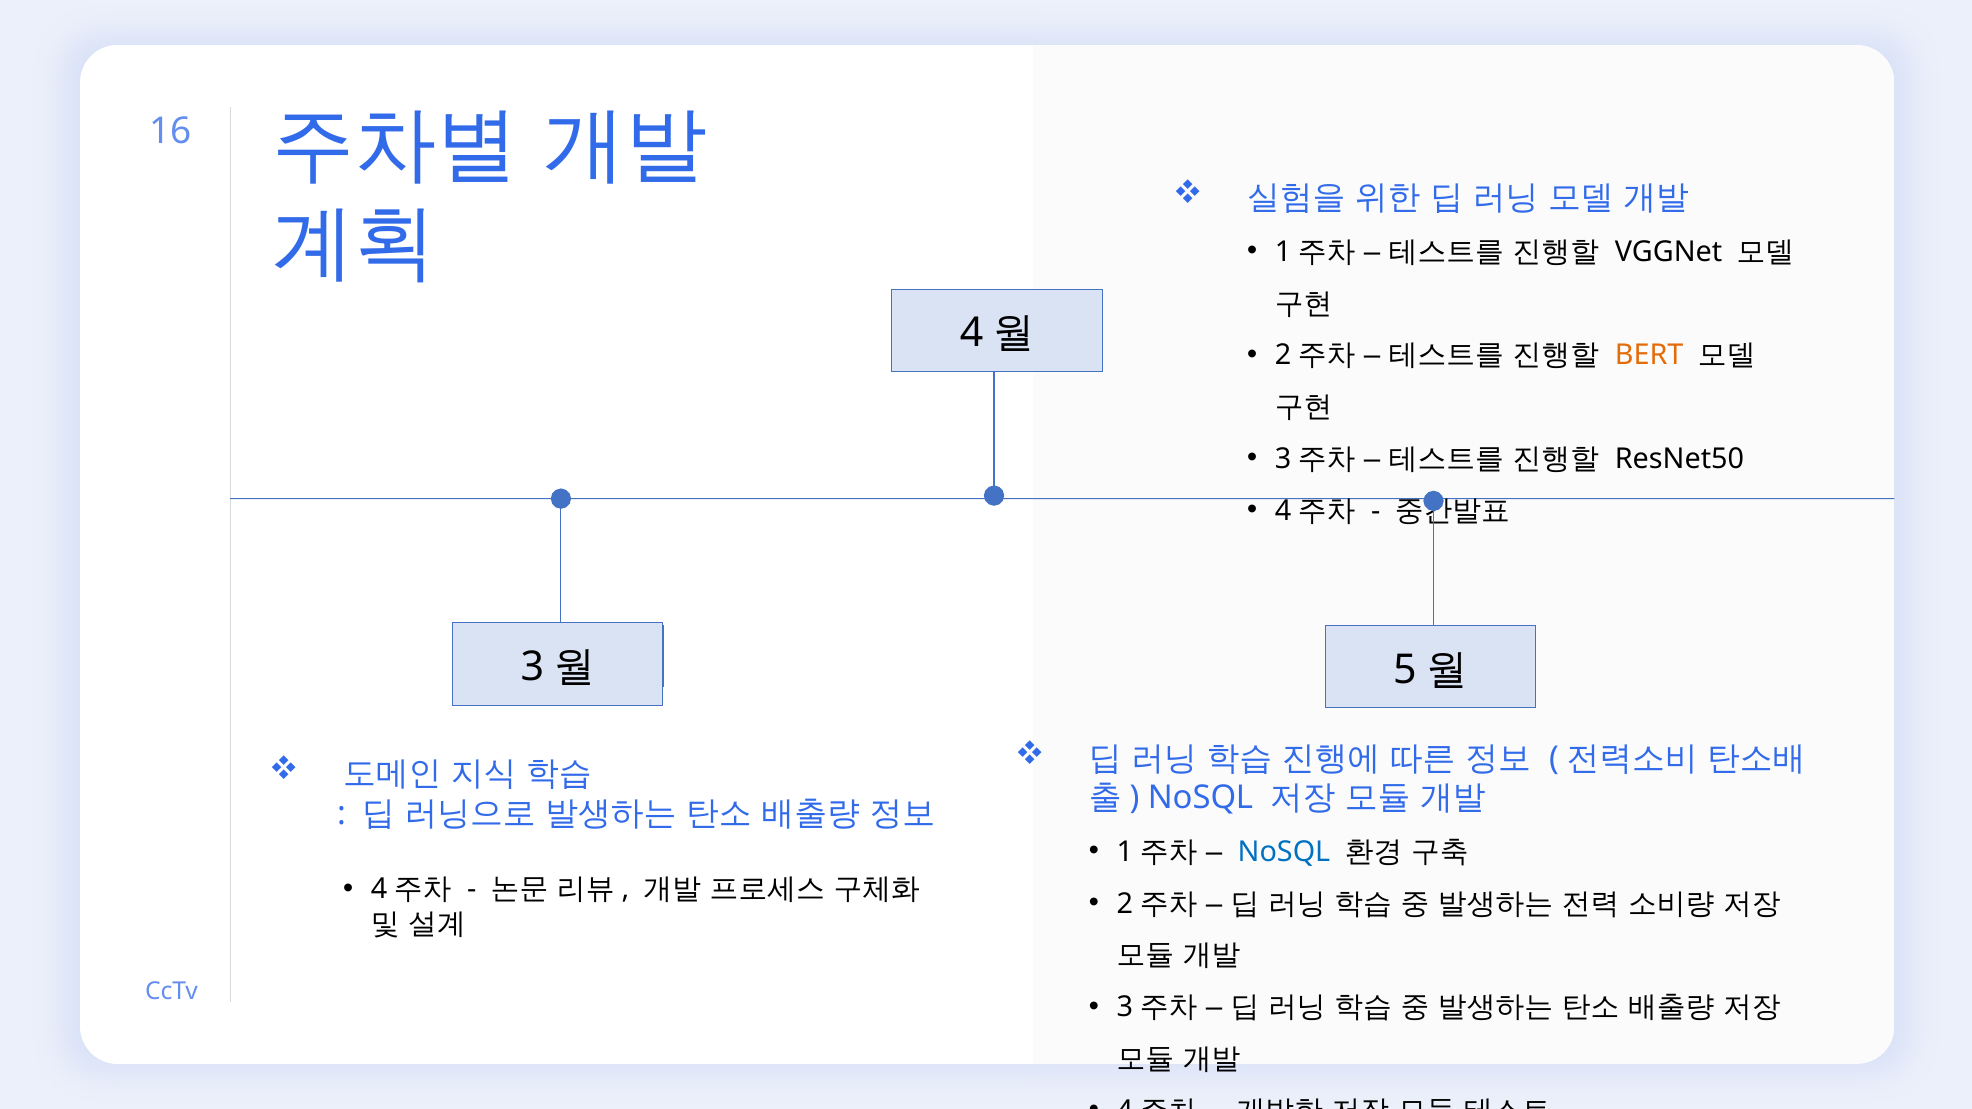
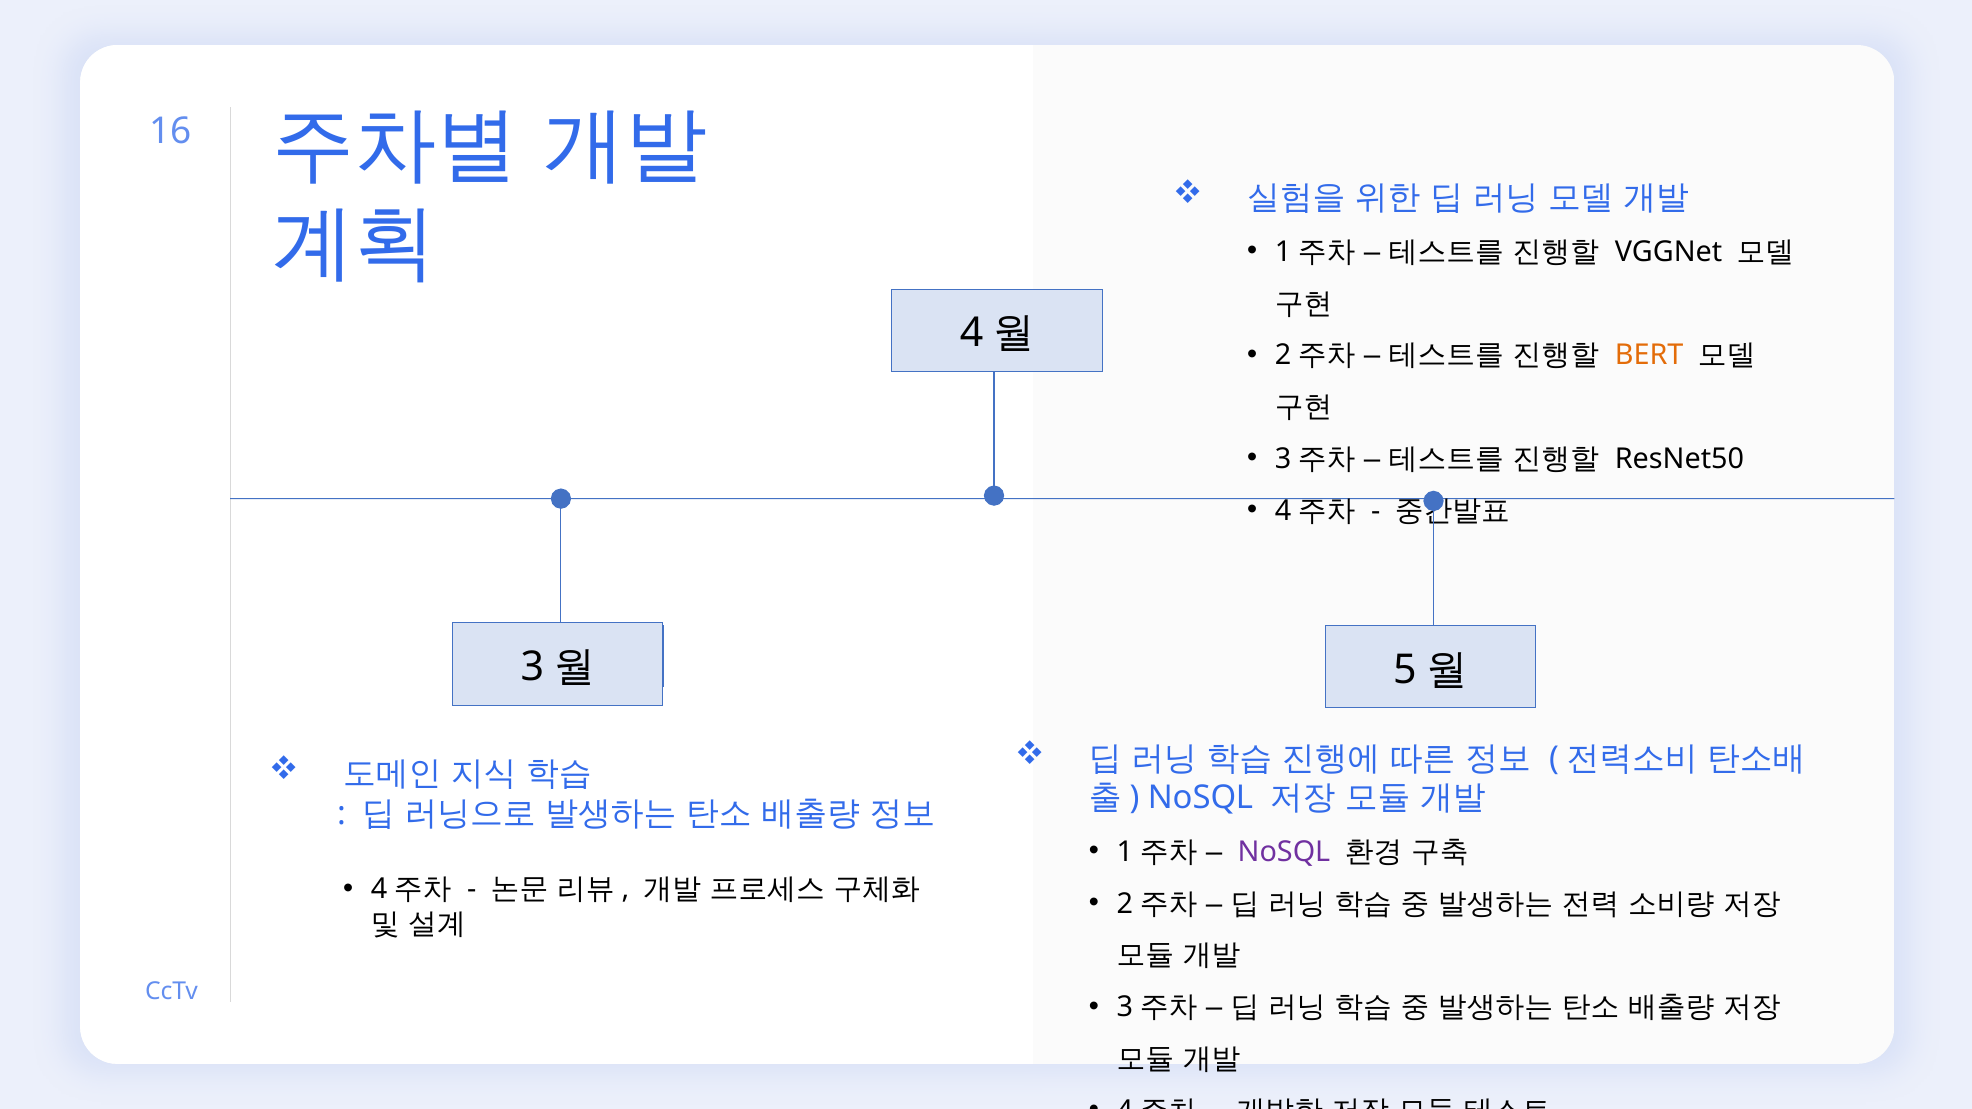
NoSQL at (1284, 852) colour: blue -> purple
